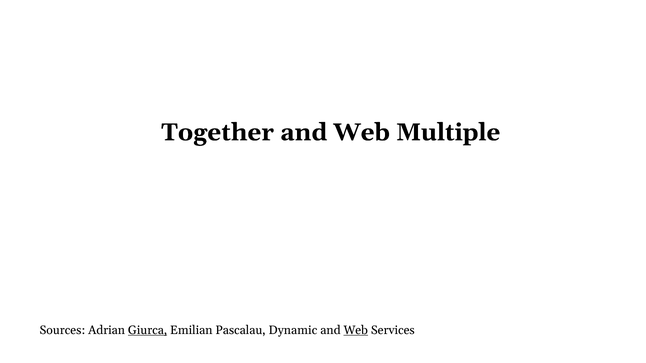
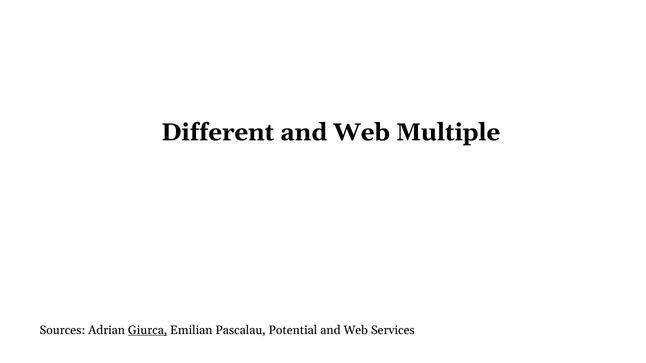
Together: Together -> Different
Dynamic: Dynamic -> Potential
Web at (356, 330) underline: present -> none
